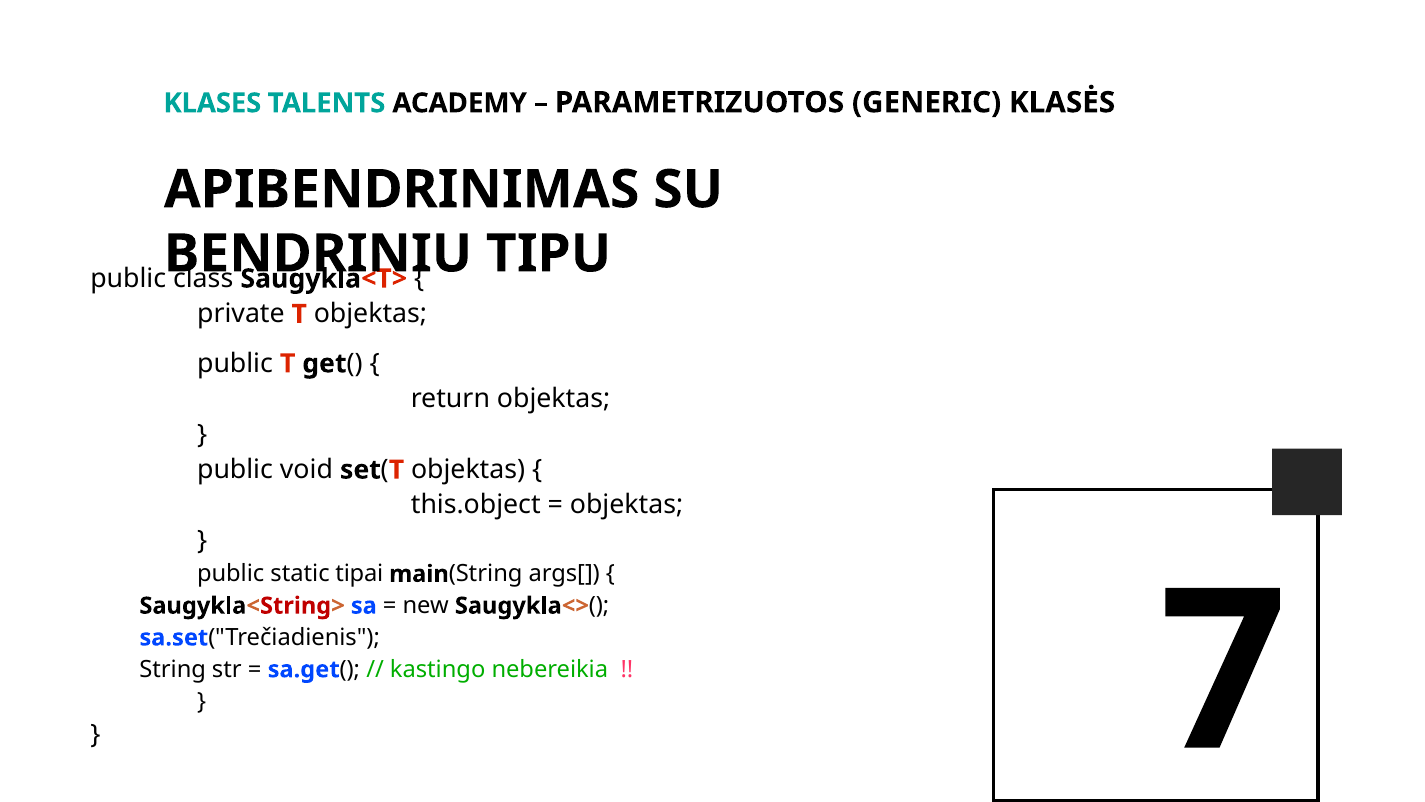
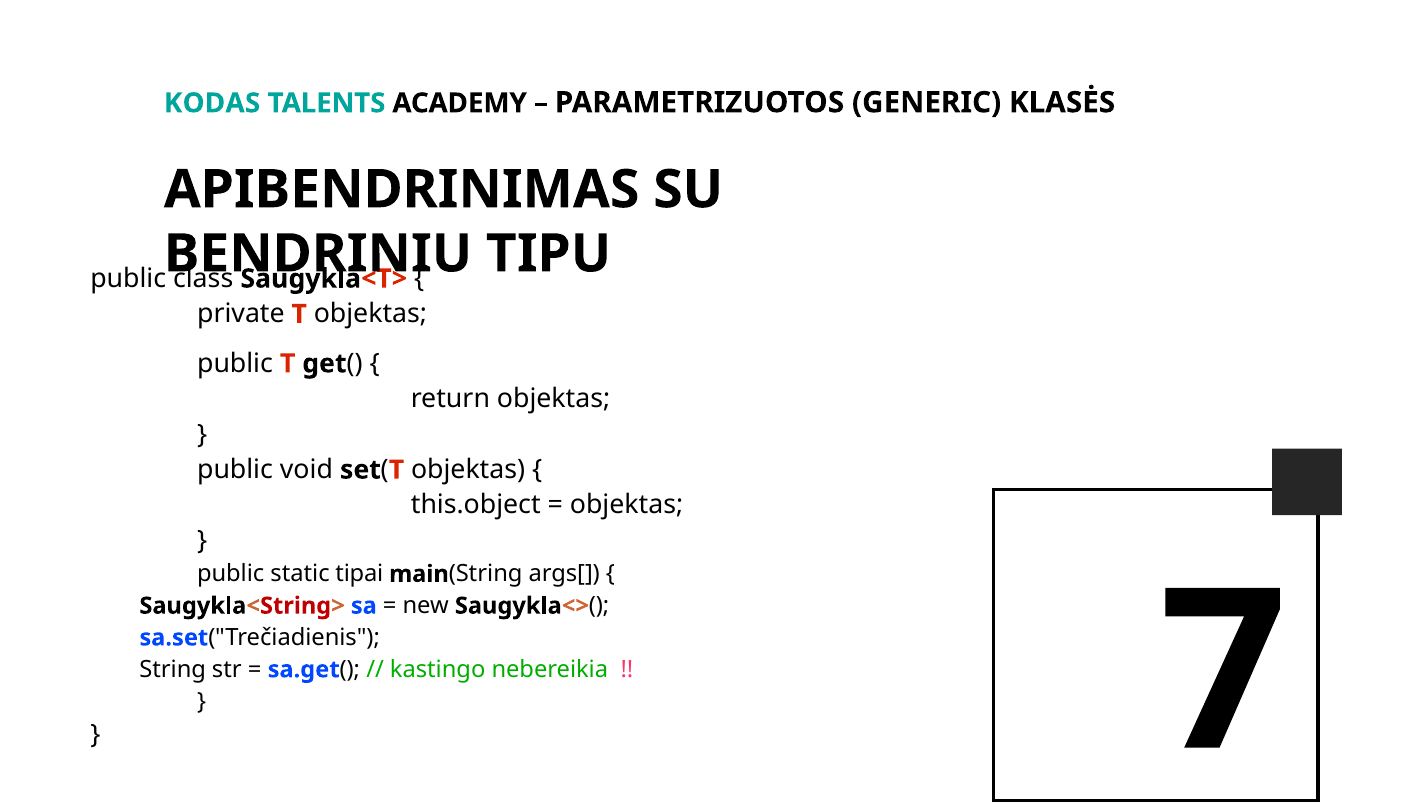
KLASES: KLASES -> KODAS
